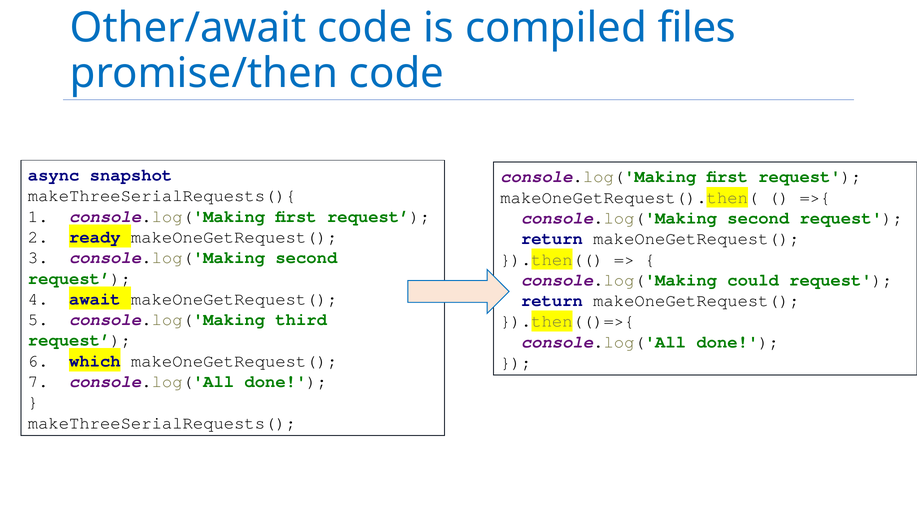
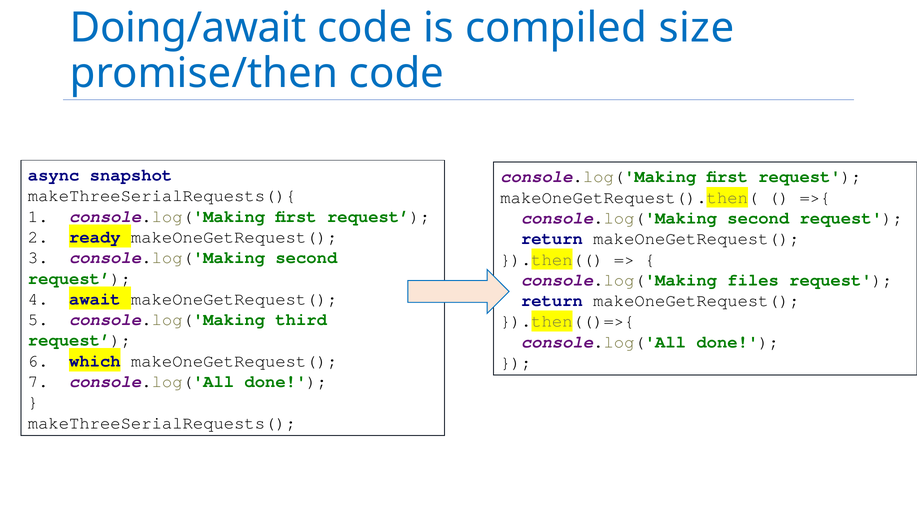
Other/await: Other/await -> Doing/await
files: files -> size
could: could -> files
